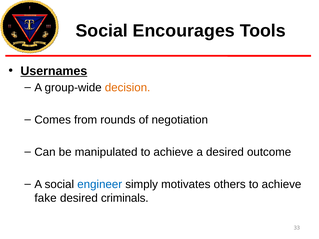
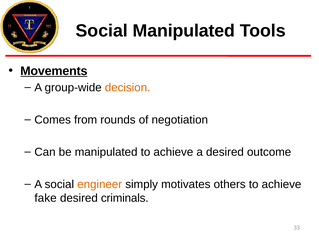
Social Encourages: Encourages -> Manipulated
Usernames: Usernames -> Movements
engineer colour: blue -> orange
